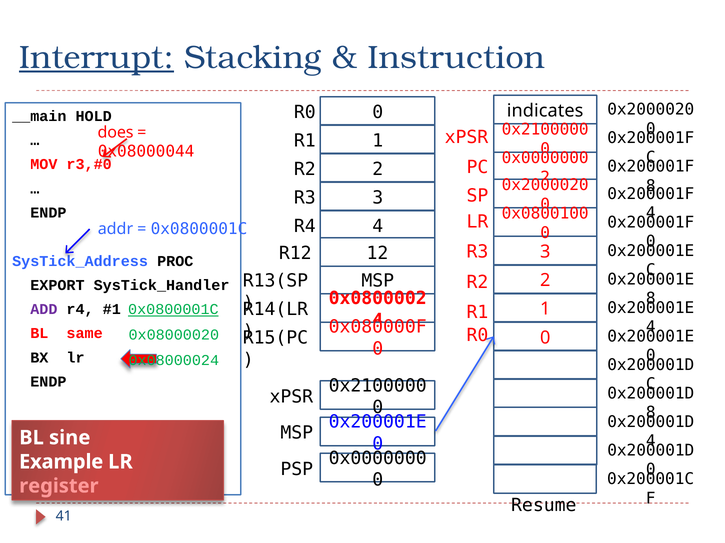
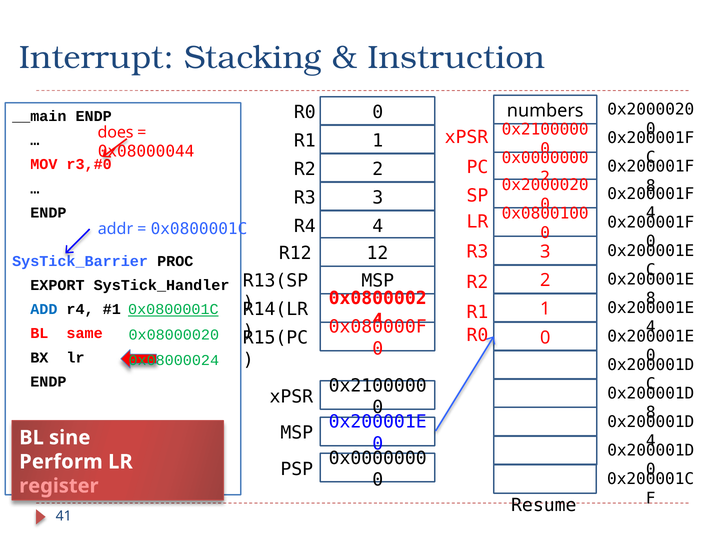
Interrupt underline: present -> none
indicates: indicates -> numbers
__main HOLD: HOLD -> ENDP
SysTick_Address: SysTick_Address -> SysTick_Barrier
ADD colour: purple -> blue
Example: Example -> Perform
